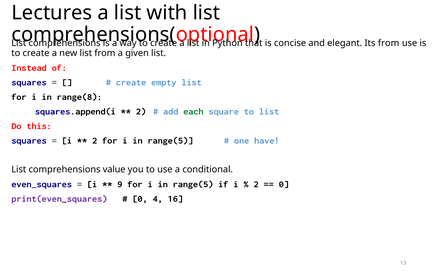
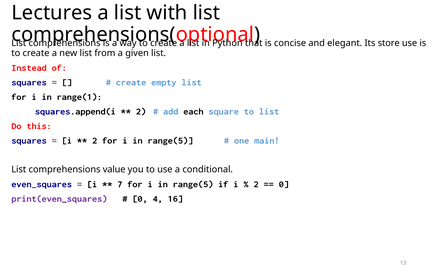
Its from: from -> store
range(8: range(8 -> range(1
each colour: green -> black
have: have -> main
9: 9 -> 7
